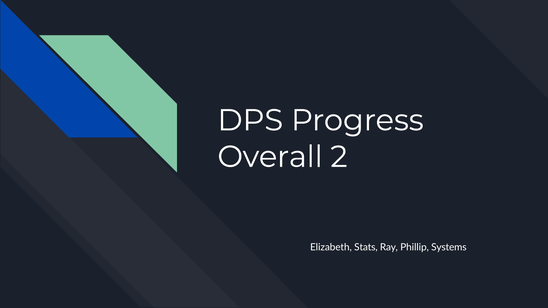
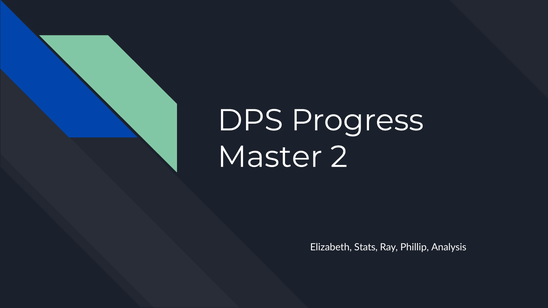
Overall: Overall -> Master
Systems: Systems -> Analysis
